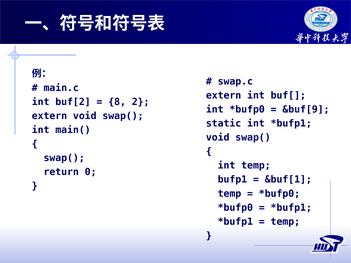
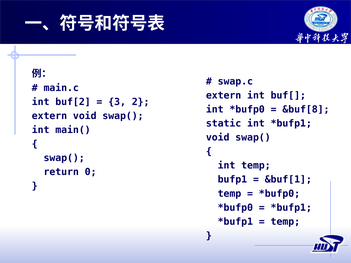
8: 8 -> 3
&buf[9: &buf[9 -> &buf[8
